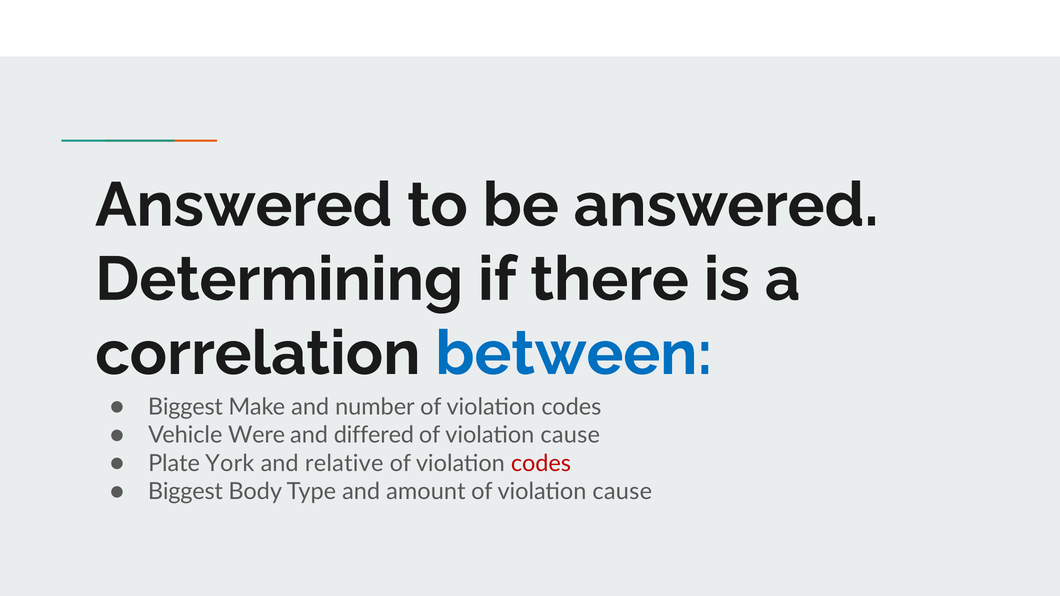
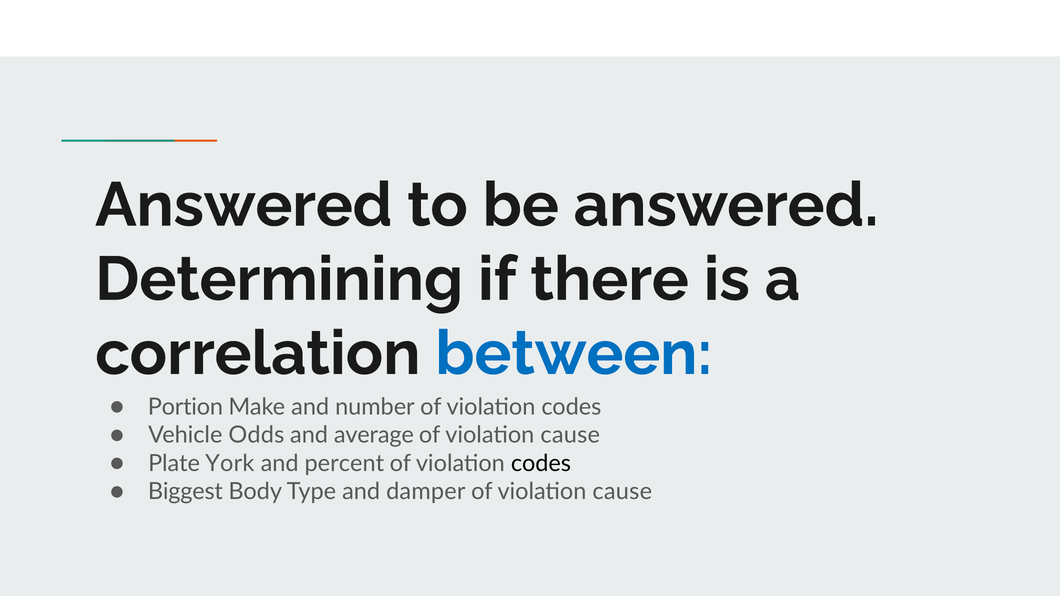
Biggest at (185, 407): Biggest -> Portion
Were: Were -> Odds
differed: differed -> average
relative: relative -> percent
codes at (541, 464) colour: red -> black
amount: amount -> damper
